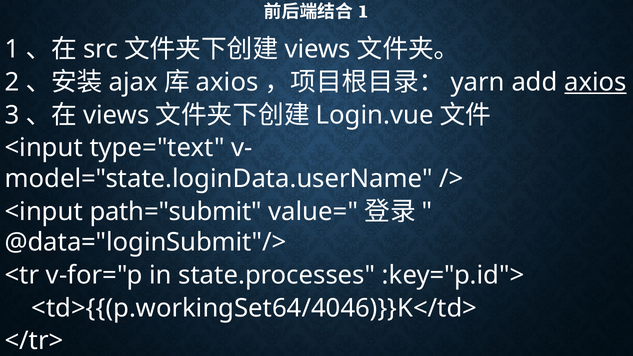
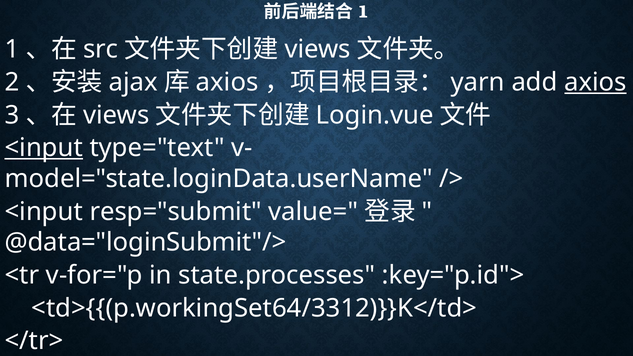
<input at (44, 148) underline: none -> present
path="submit: path="submit -> resp="submit
<td>{{(p.workingSet64/4046)}}K</td>: <td>{{(p.workingSet64/4046)}}K</td> -> <td>{{(p.workingSet64/3312)}}K</td>
